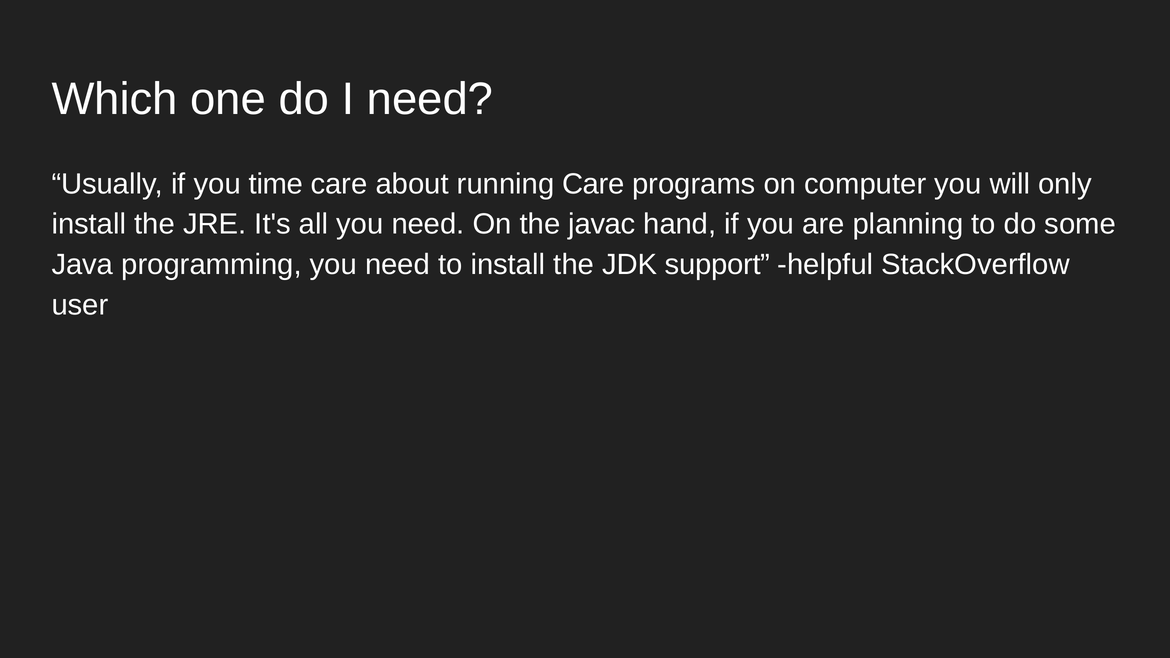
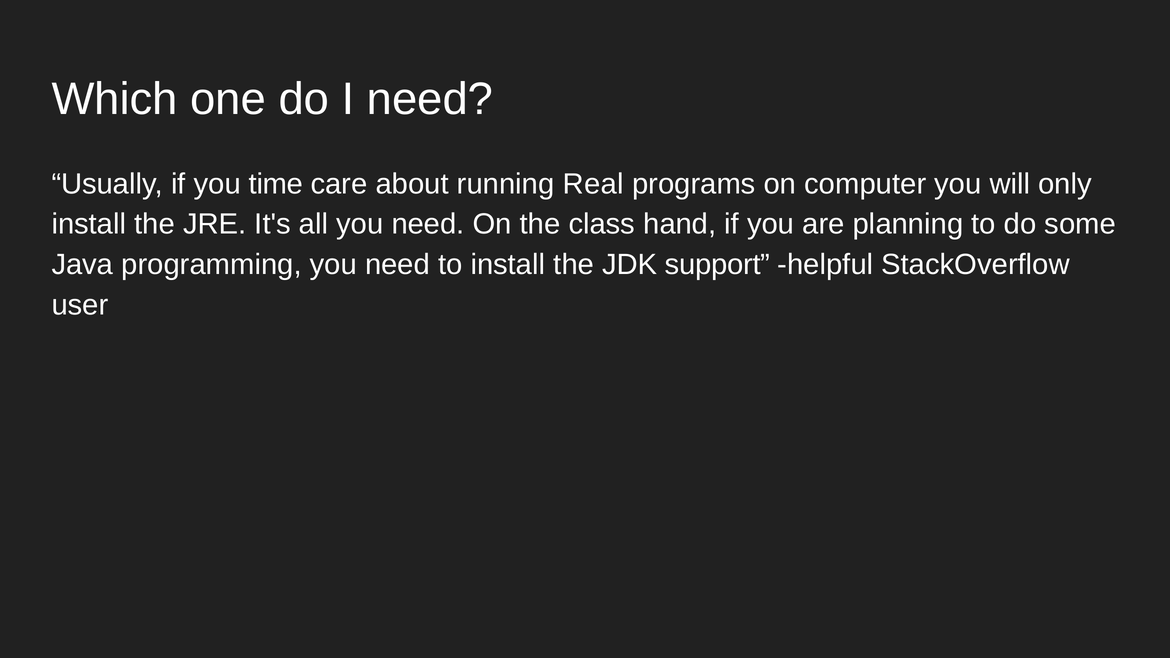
running Care: Care -> Real
javac: javac -> class
